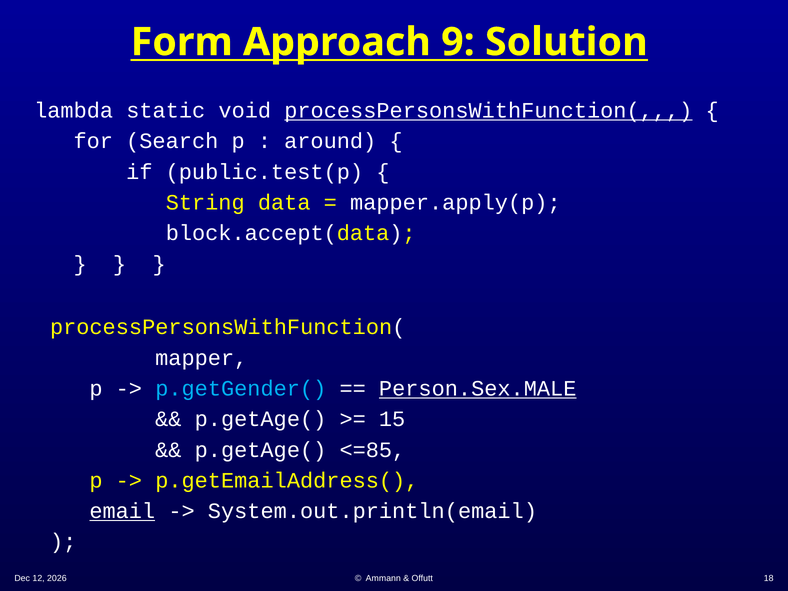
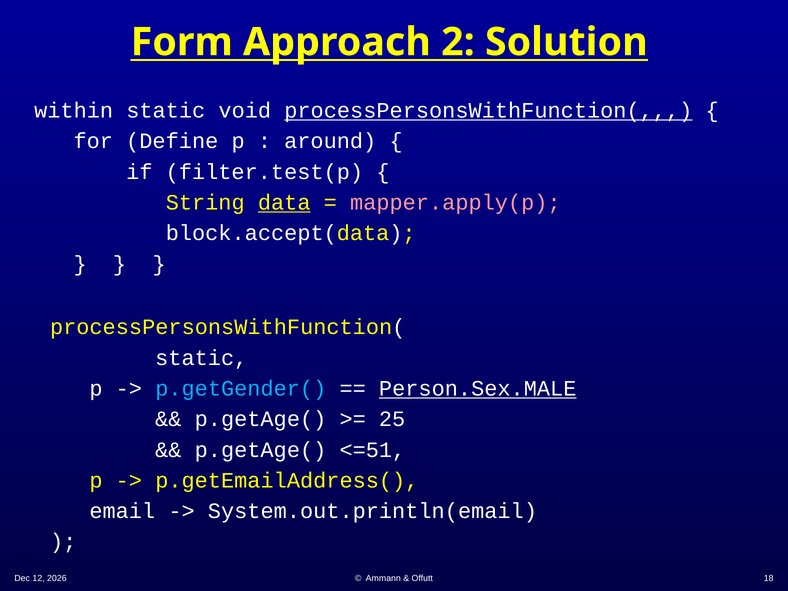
9: 9 -> 2
lambda: lambda -> within
Search: Search -> Define
public.test(p: public.test(p -> filter.test(p
data underline: none -> present
mapper.apply(p colour: white -> pink
mapper at (201, 358): mapper -> static
15: 15 -> 25
<=85: <=85 -> <=51
email underline: present -> none
